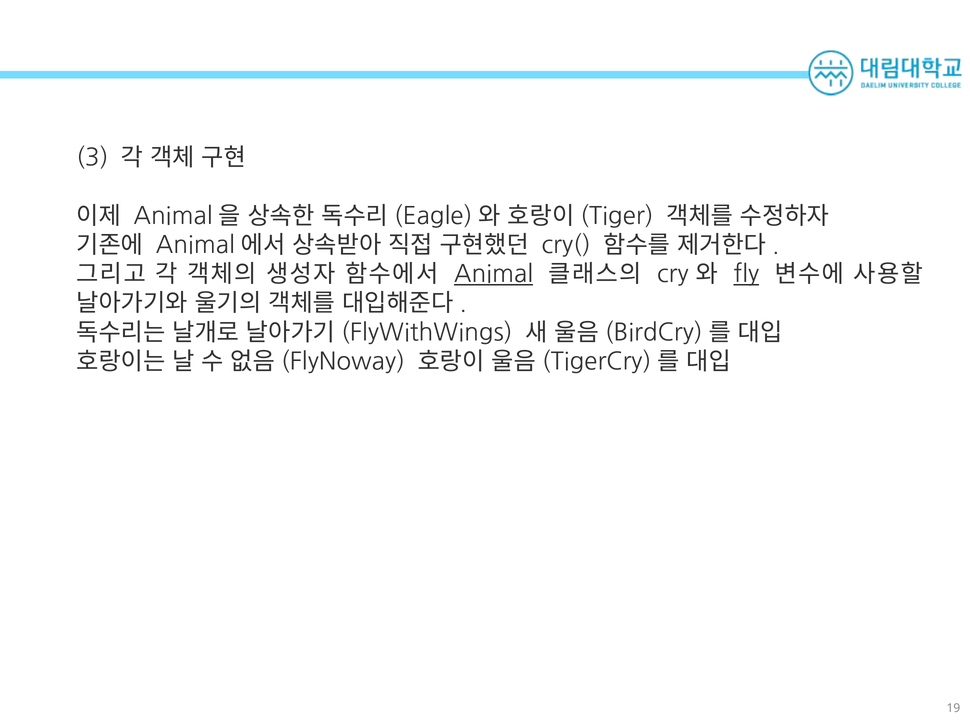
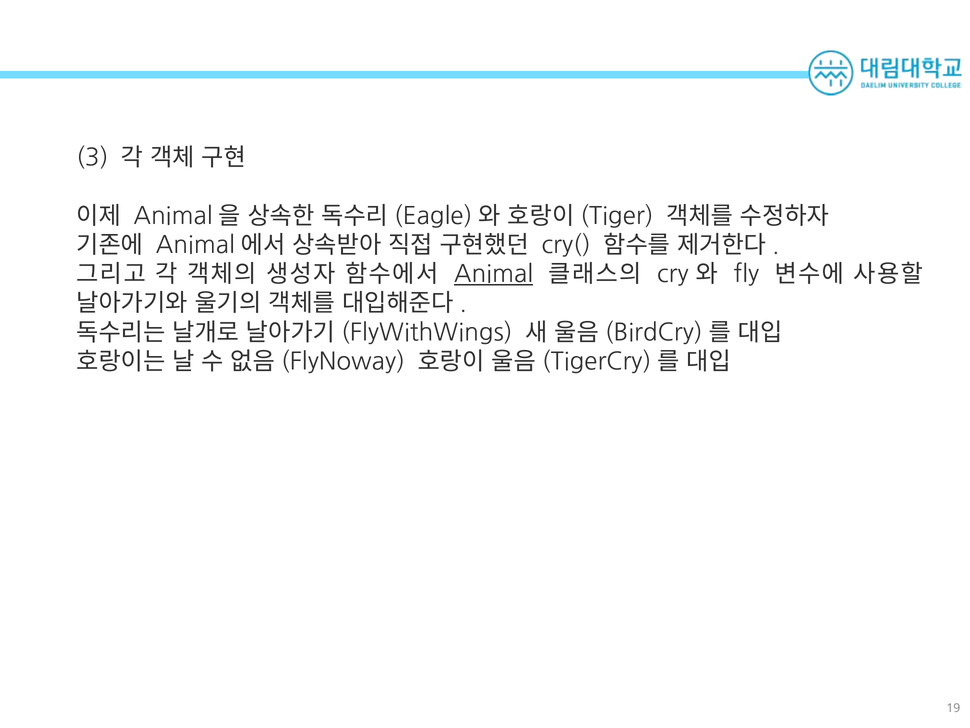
fly underline: present -> none
